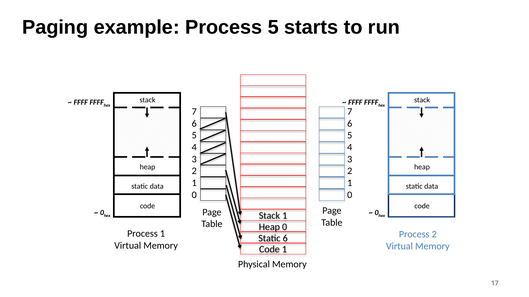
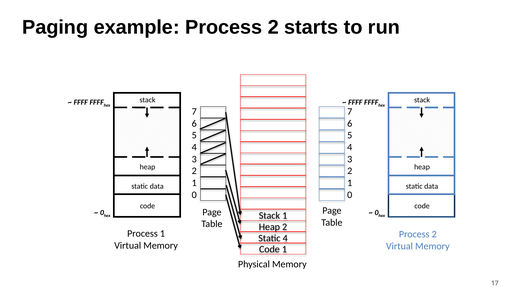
example Process 5: 5 -> 2
Heap 0: 0 -> 2
Static 6: 6 -> 4
